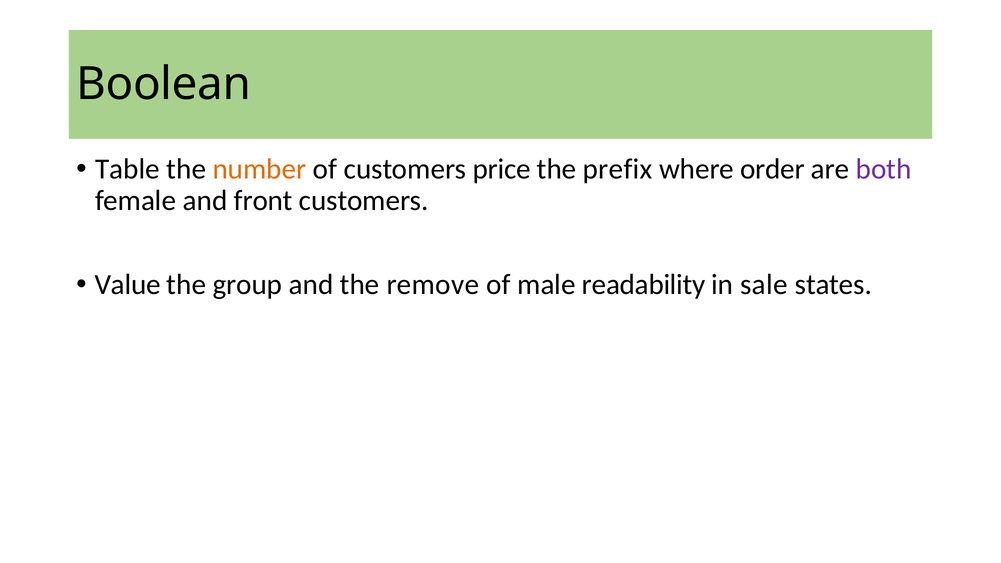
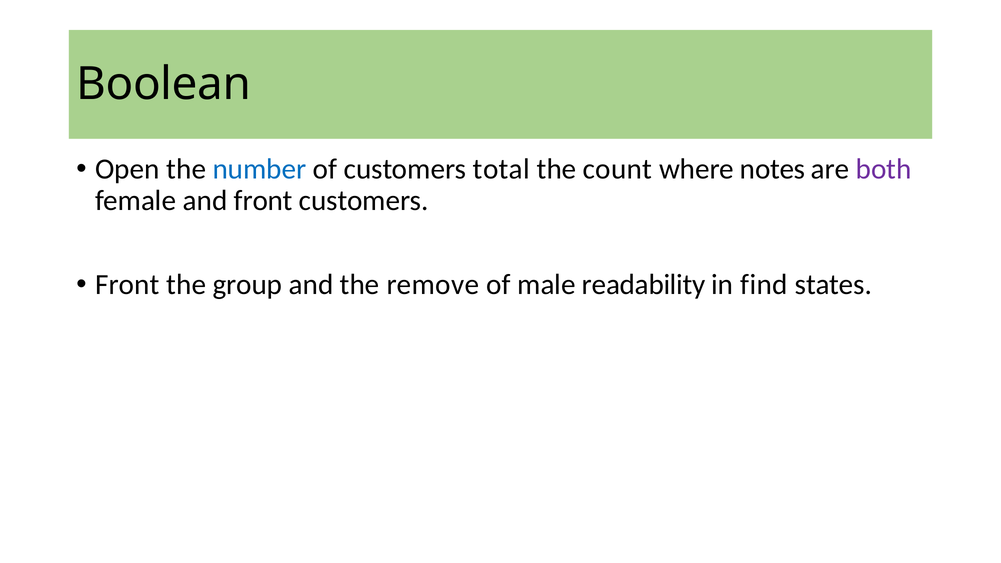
Table: Table -> Open
number colour: orange -> blue
price: price -> total
prefix: prefix -> count
order: order -> notes
Value at (128, 285): Value -> Front
sale: sale -> find
